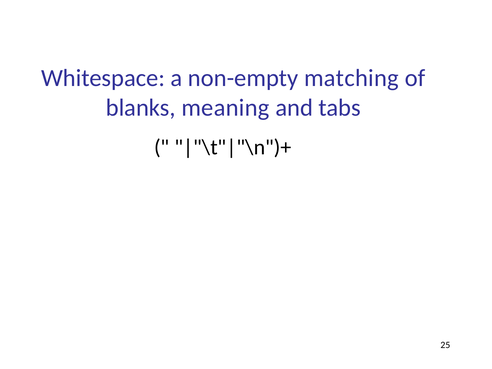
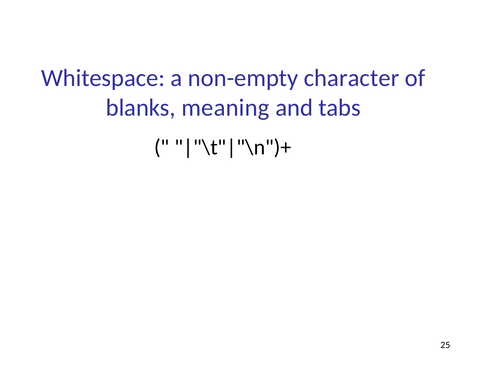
matching: matching -> character
